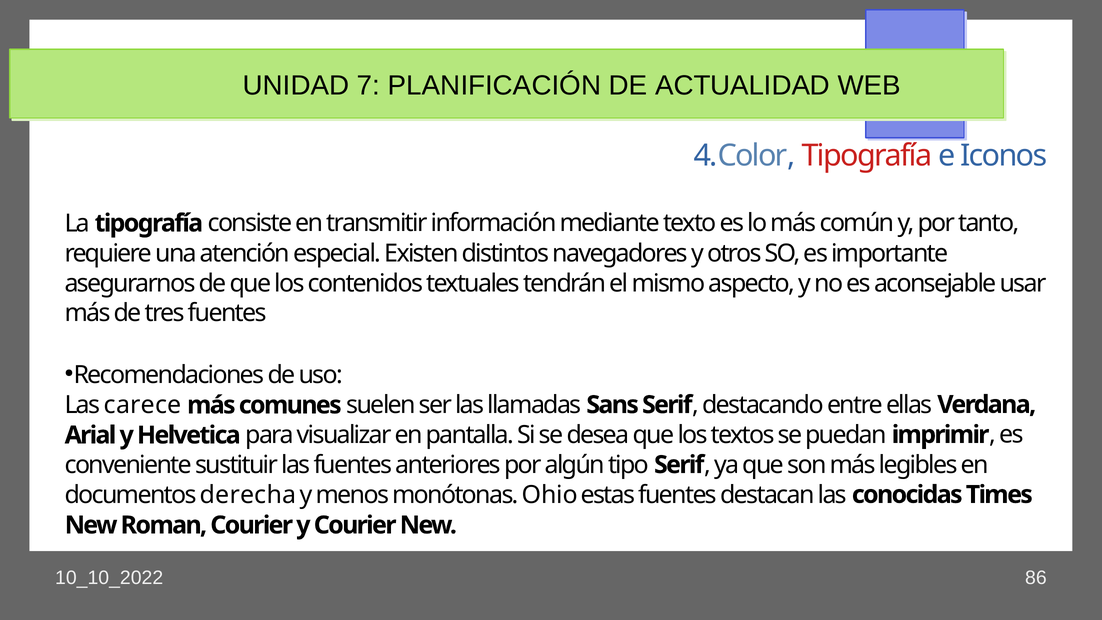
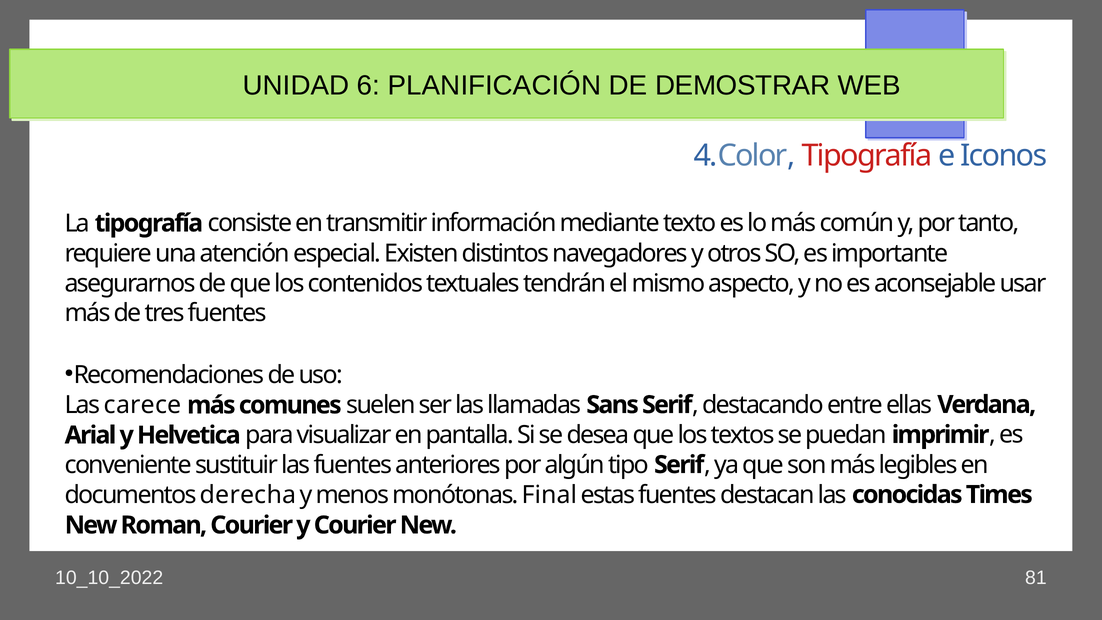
7: 7 -> 6
ACTUALIDAD: ACTUALIDAD -> DEMOSTRAR
Ohio: Ohio -> Final
86: 86 -> 81
